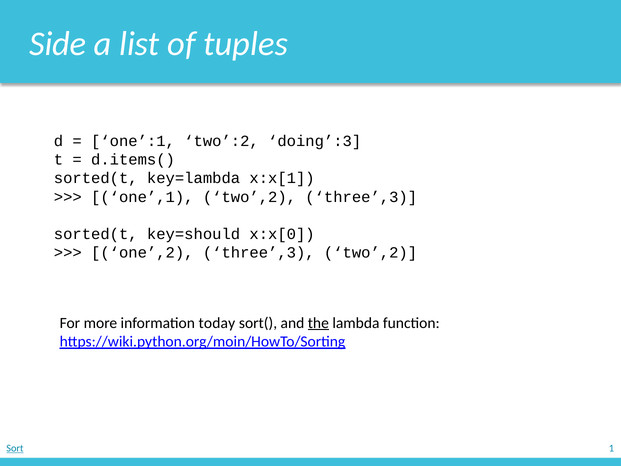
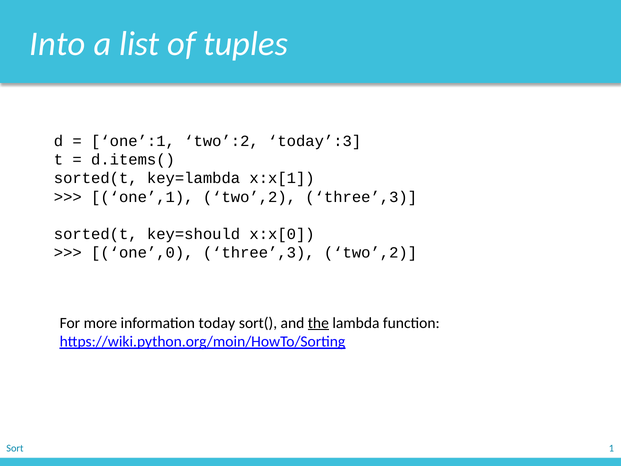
Side: Side -> Into
doing’:3: doing’:3 -> today’:3
one’,2: one’,2 -> one’,0
Sort underline: present -> none
